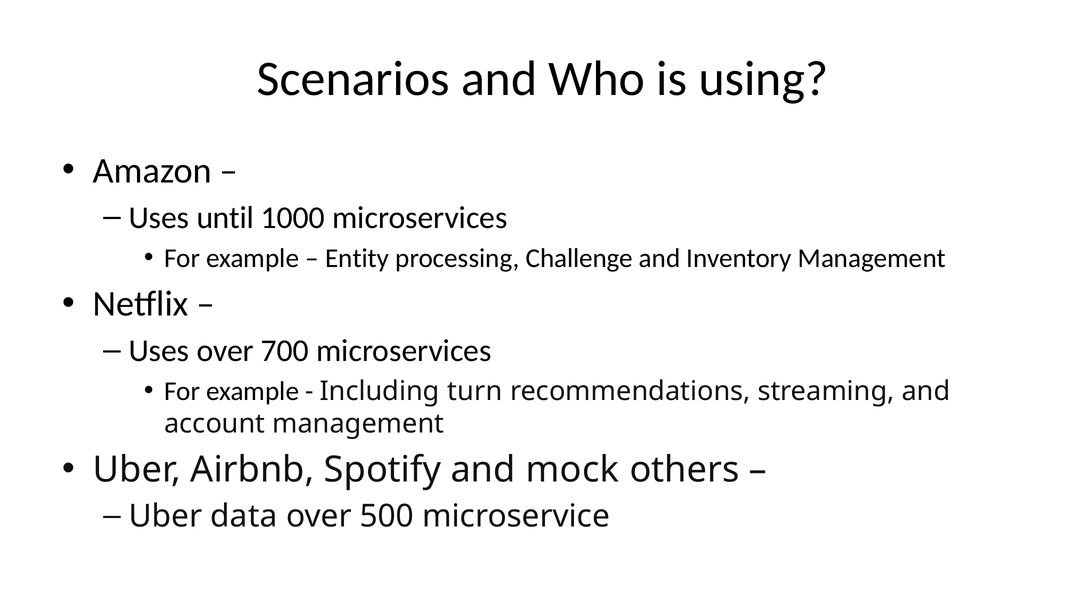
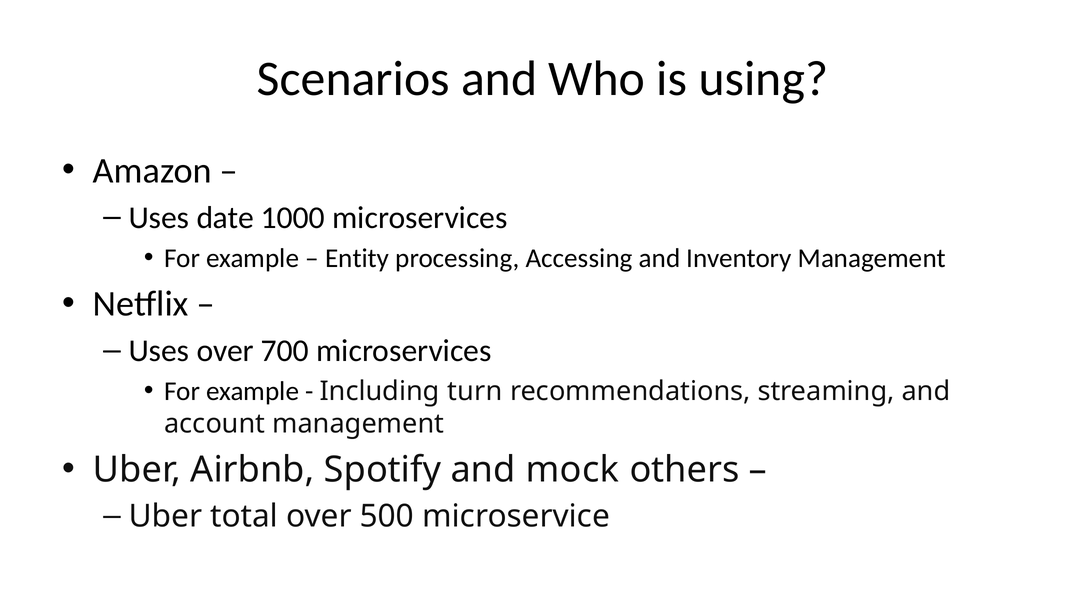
until: until -> date
Challenge: Challenge -> Accessing
data: data -> total
